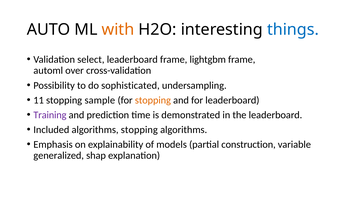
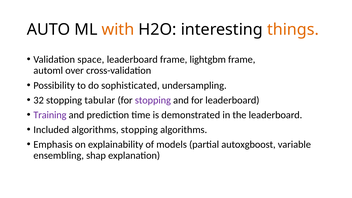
things colour: blue -> orange
select: select -> space
11: 11 -> 32
sample: sample -> tabular
stopping at (153, 100) colour: orange -> purple
construction: construction -> autoxgboost
generalized: generalized -> ensembling
